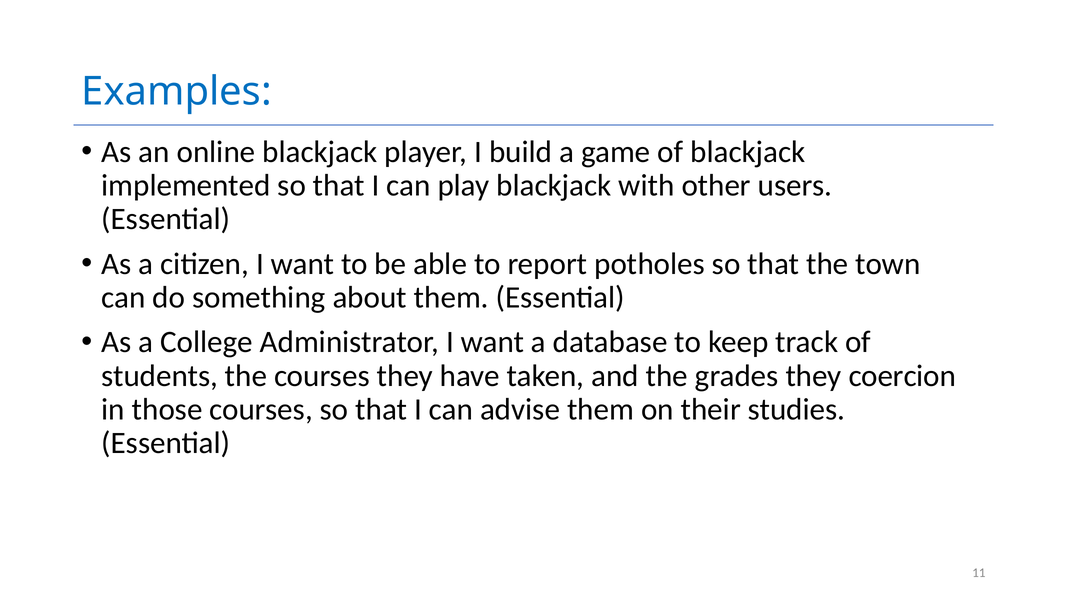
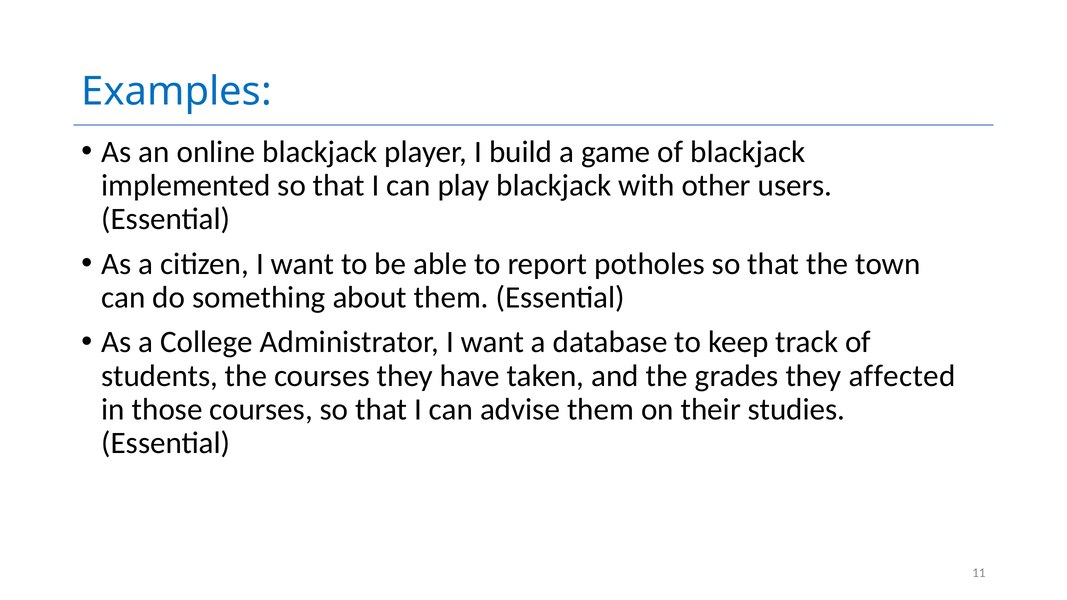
coercion: coercion -> affected
